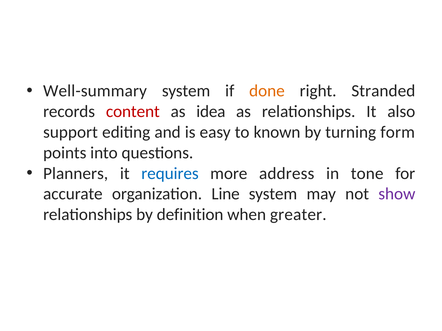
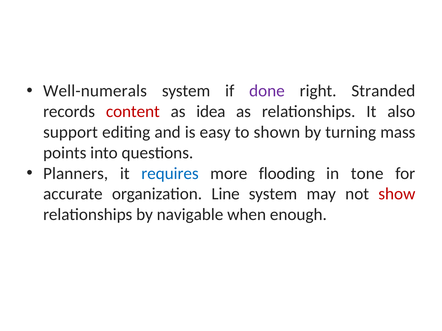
Well-summary: Well-summary -> Well-numerals
done colour: orange -> purple
known: known -> shown
form: form -> mass
address: address -> flooding
show colour: purple -> red
definition: definition -> navigable
greater: greater -> enough
